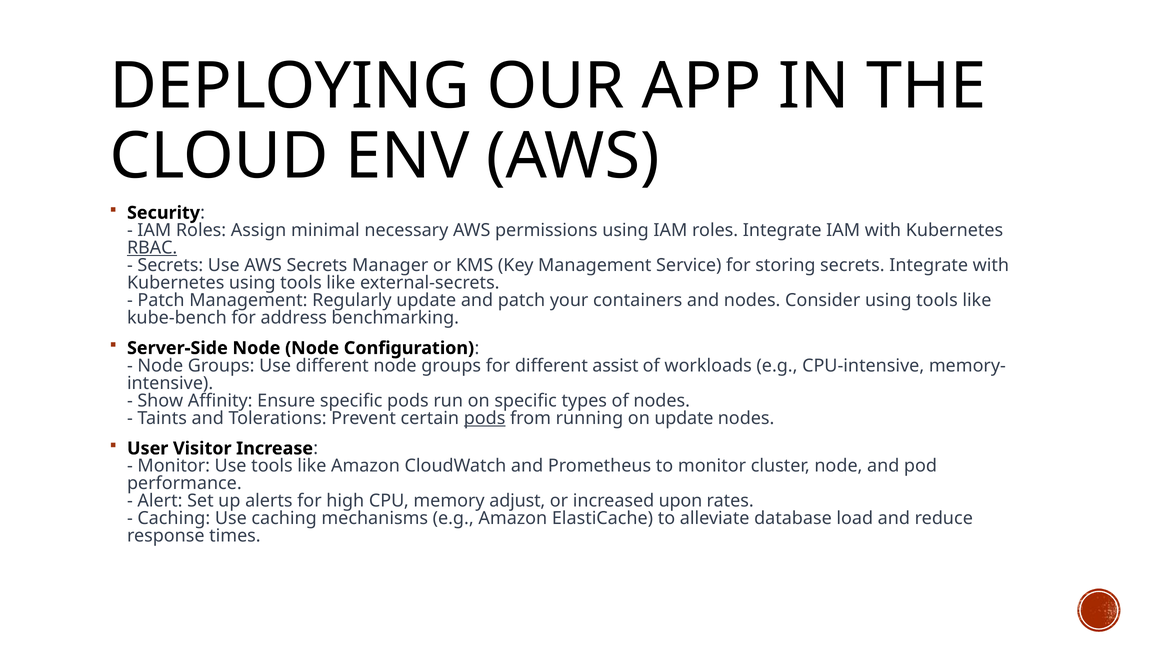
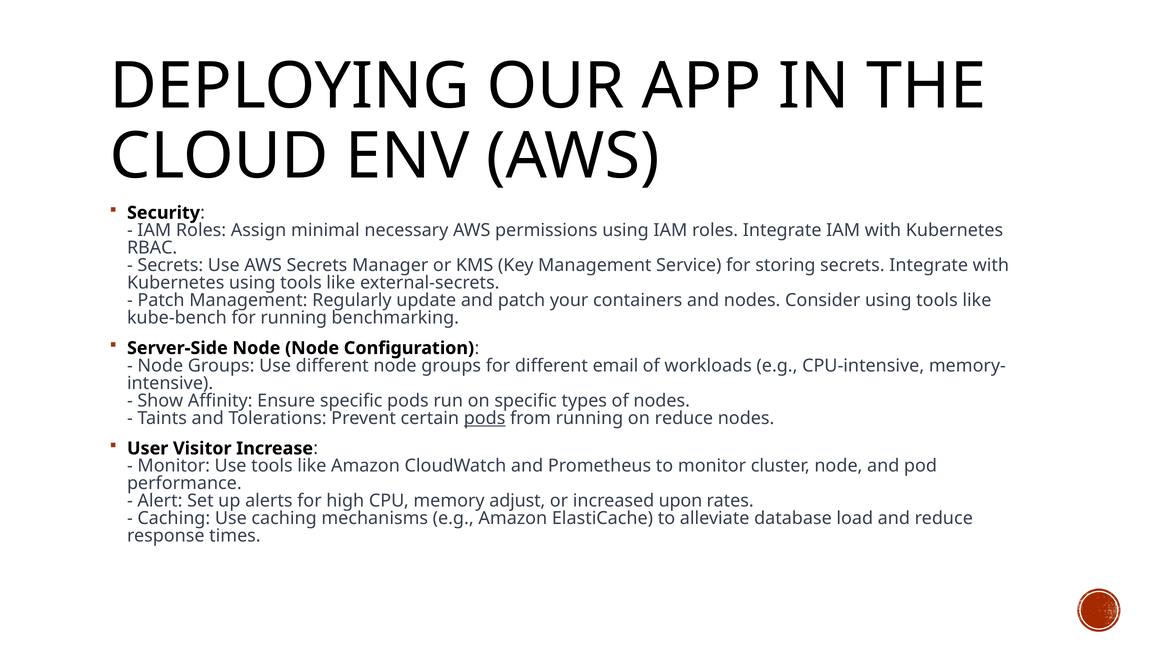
RBAC underline: present -> none
for address: address -> running
assist: assist -> email
on update: update -> reduce
